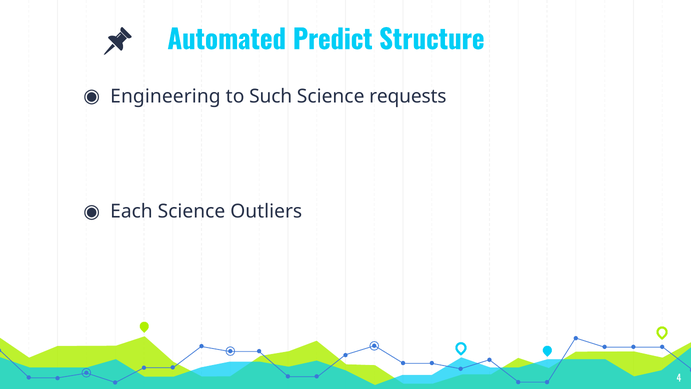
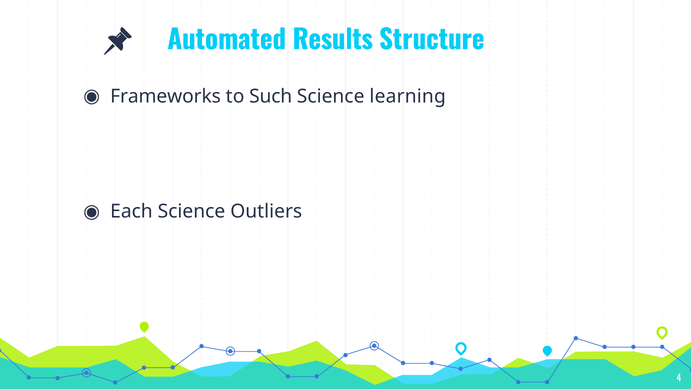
Predict: Predict -> Results
Engineering: Engineering -> Frameworks
requests: requests -> learning
